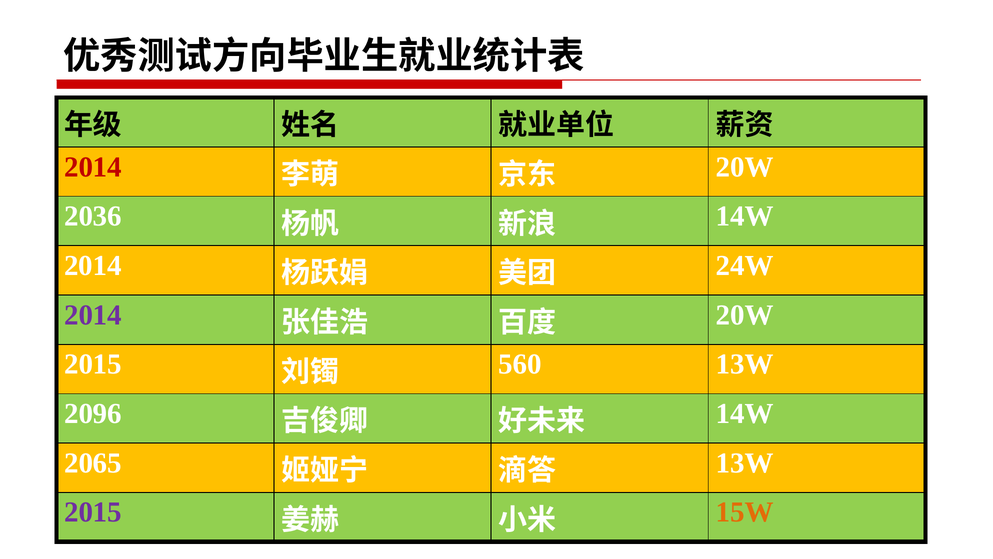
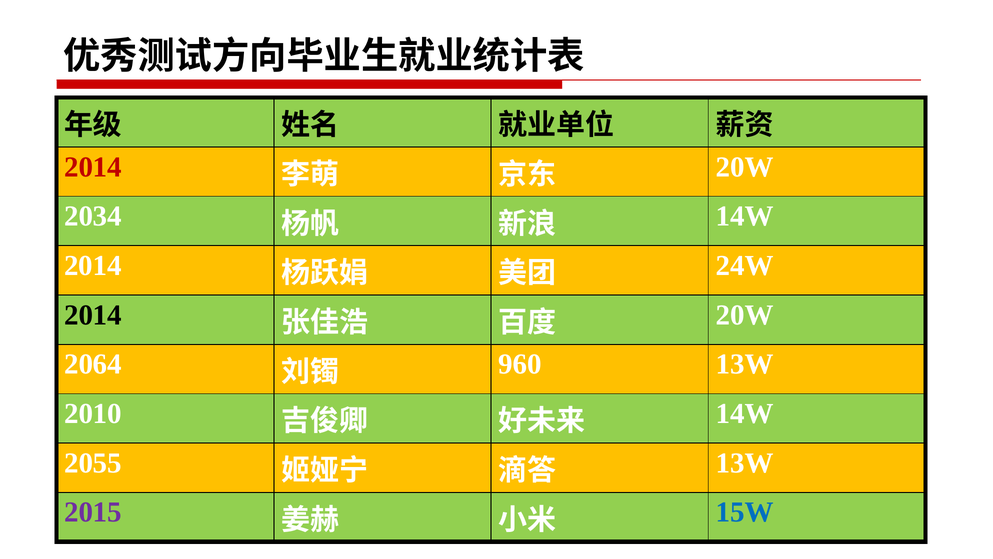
2036: 2036 -> 2034
2014 at (93, 315) colour: purple -> black
2015 at (93, 364): 2015 -> 2064
560: 560 -> 960
2096: 2096 -> 2010
2065: 2065 -> 2055
15W colour: orange -> blue
